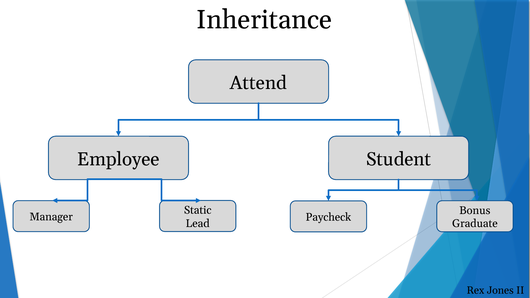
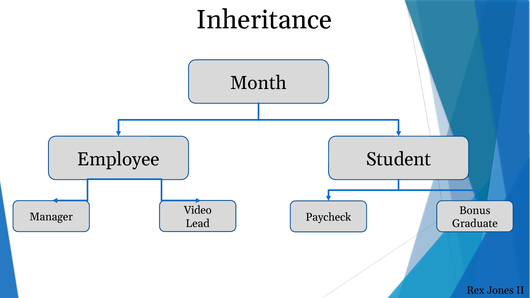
Attend: Attend -> Month
Static: Static -> Video
